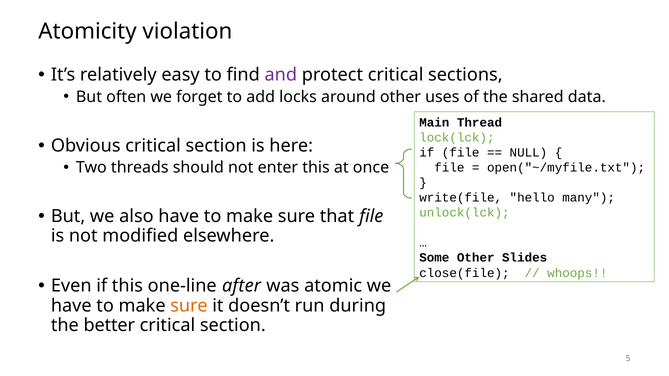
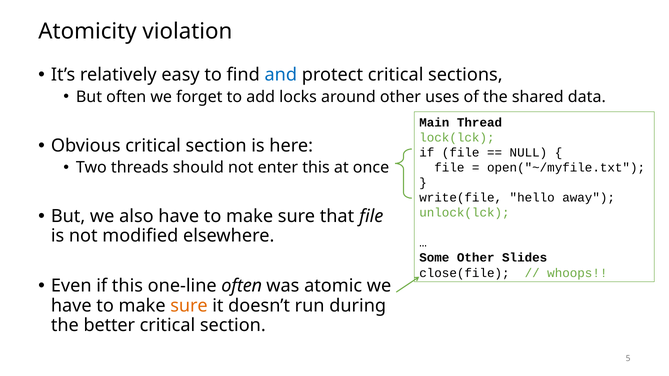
and colour: purple -> blue
many: many -> away
one-line after: after -> often
